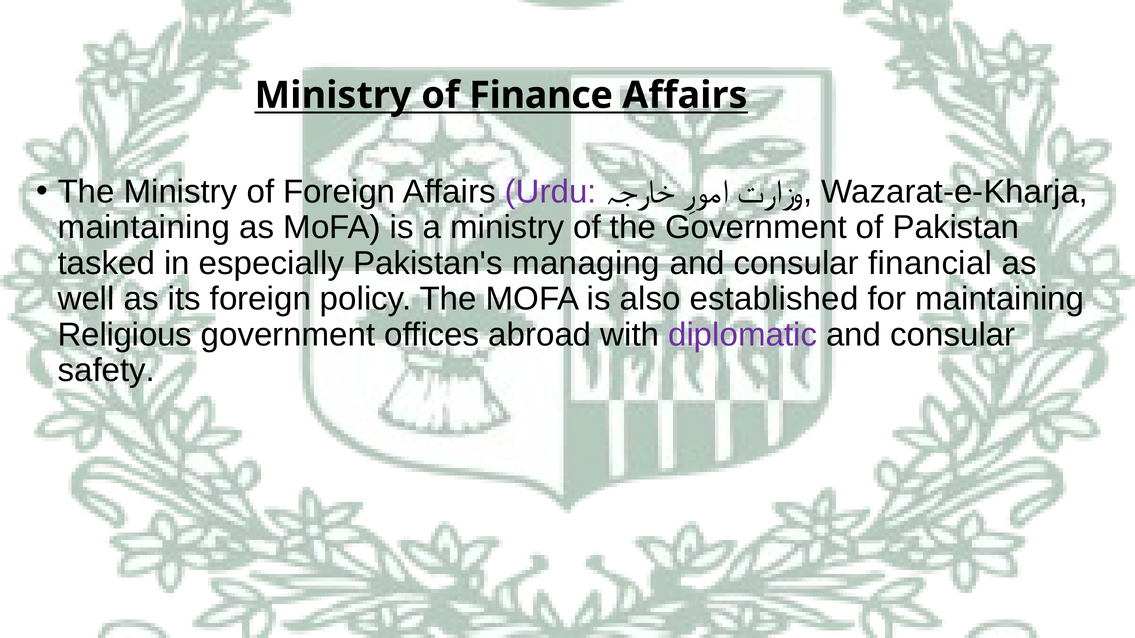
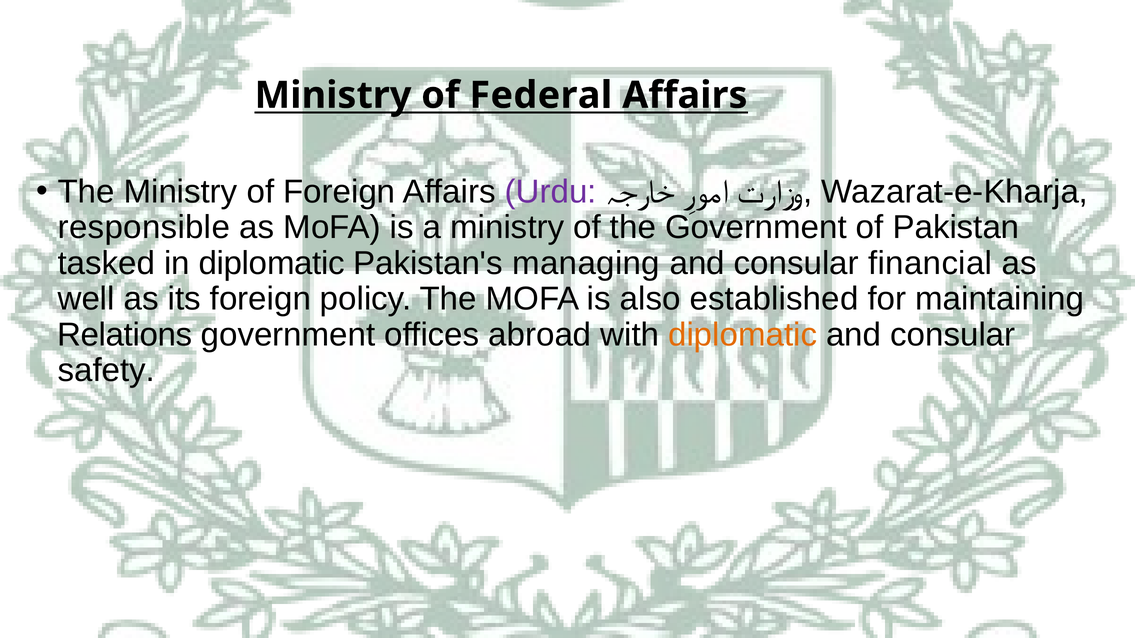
Finance: Finance -> Federal
maintaining at (144, 228): maintaining -> responsible
in especially: especially -> diplomatic
Religious: Religious -> Relations
diplomatic at (743, 335) colour: purple -> orange
